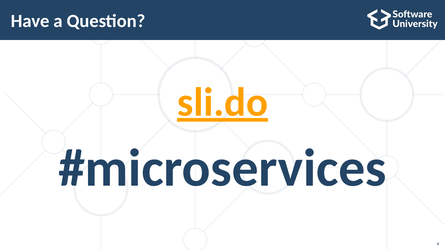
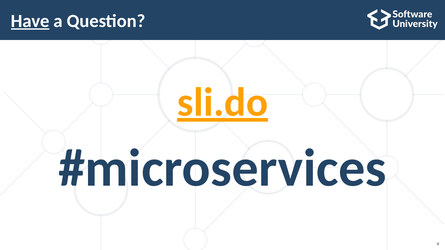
Have underline: none -> present
